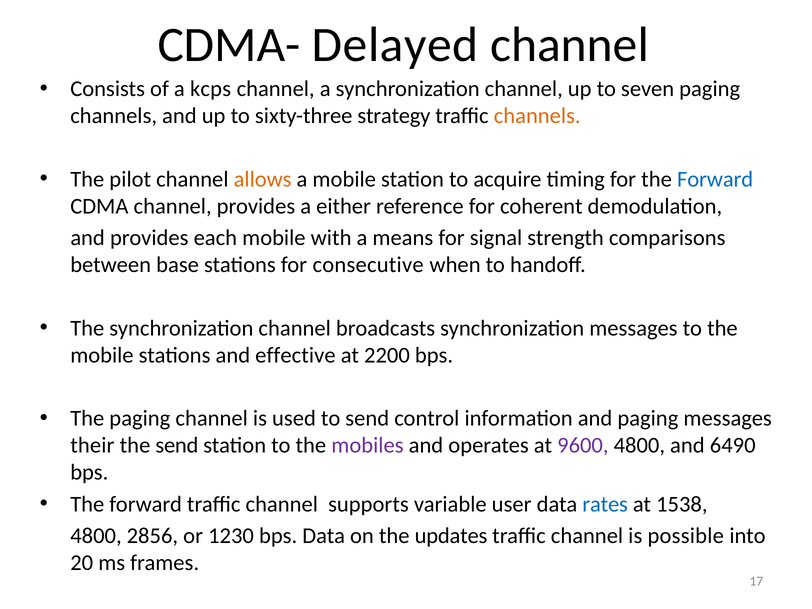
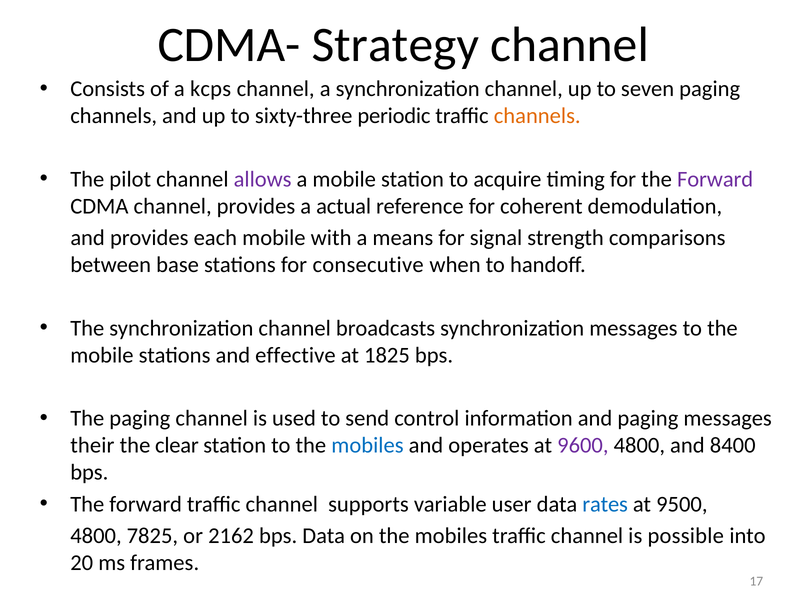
Delayed: Delayed -> Strategy
strategy: strategy -> periodic
allows colour: orange -> purple
Forward at (715, 179) colour: blue -> purple
either: either -> actual
2200: 2200 -> 1825
the send: send -> clear
mobiles at (367, 445) colour: purple -> blue
6490: 6490 -> 8400
1538: 1538 -> 9500
2856: 2856 -> 7825
1230: 1230 -> 2162
on the updates: updates -> mobiles
